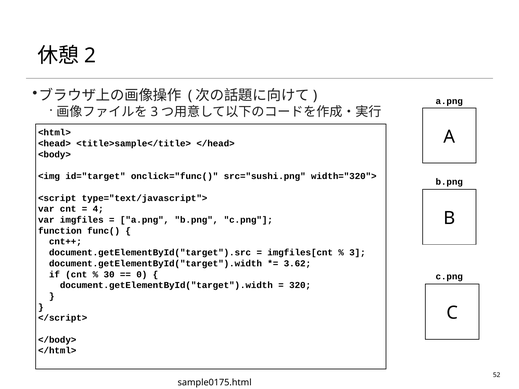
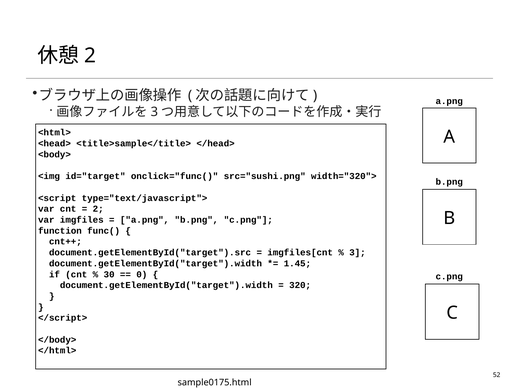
4 at (98, 209): 4 -> 2
3.62: 3.62 -> 1.45
